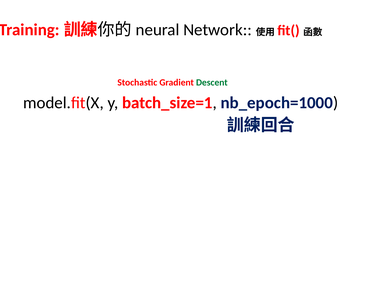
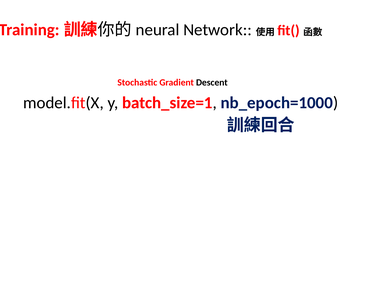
Descent colour: green -> black
